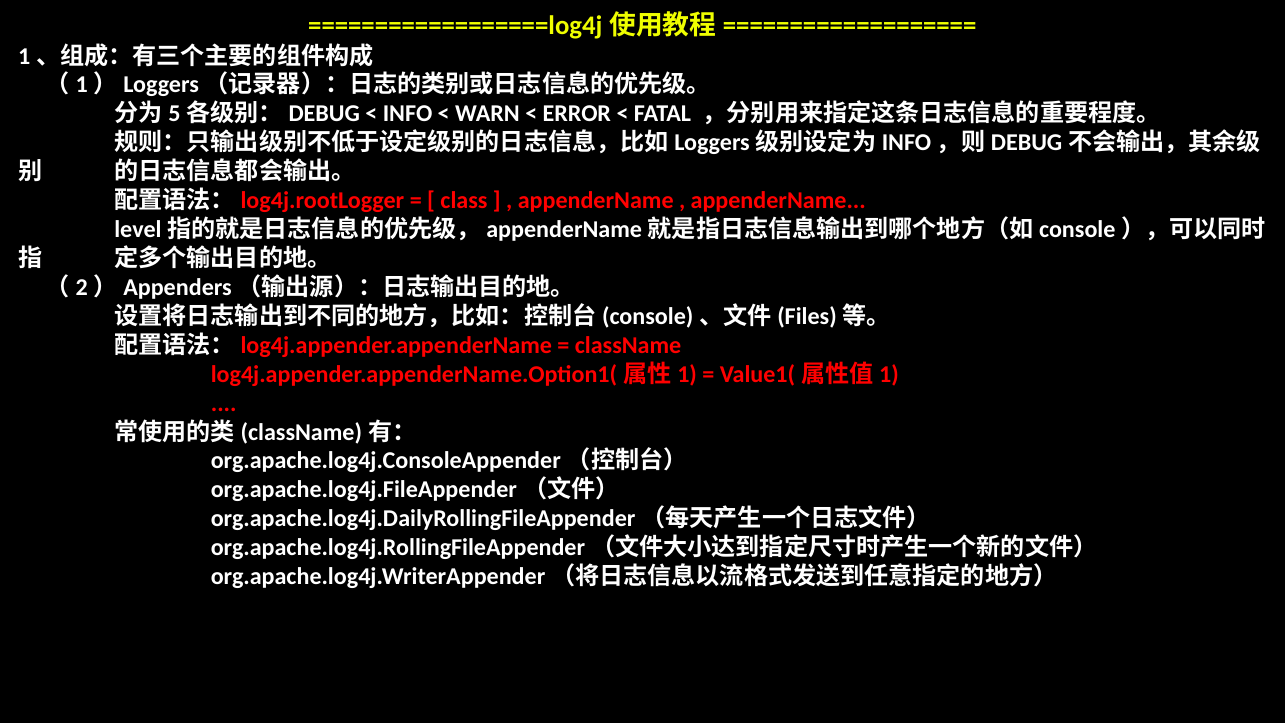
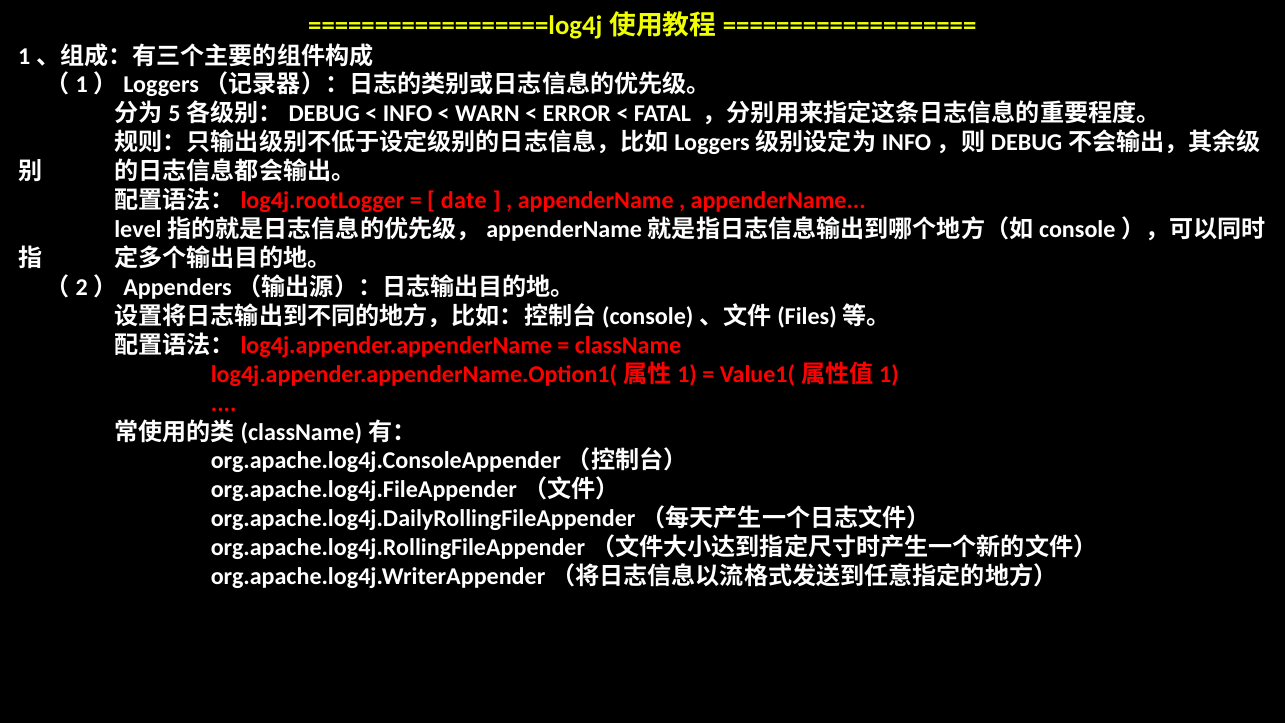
class: class -> date
